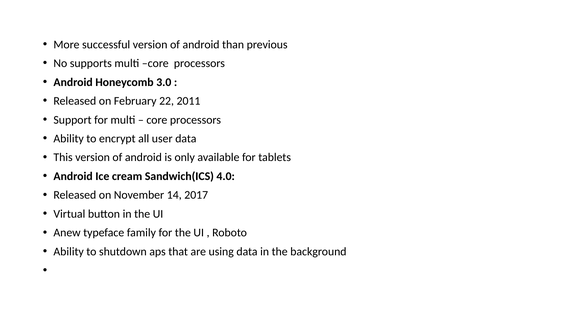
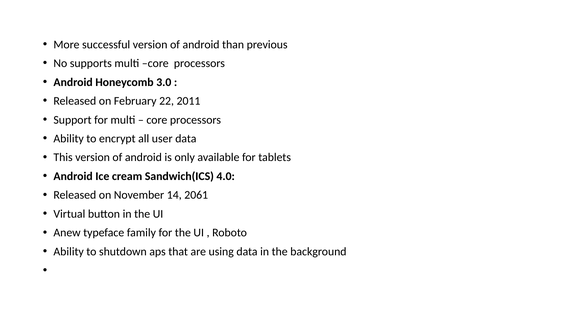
2017: 2017 -> 2061
